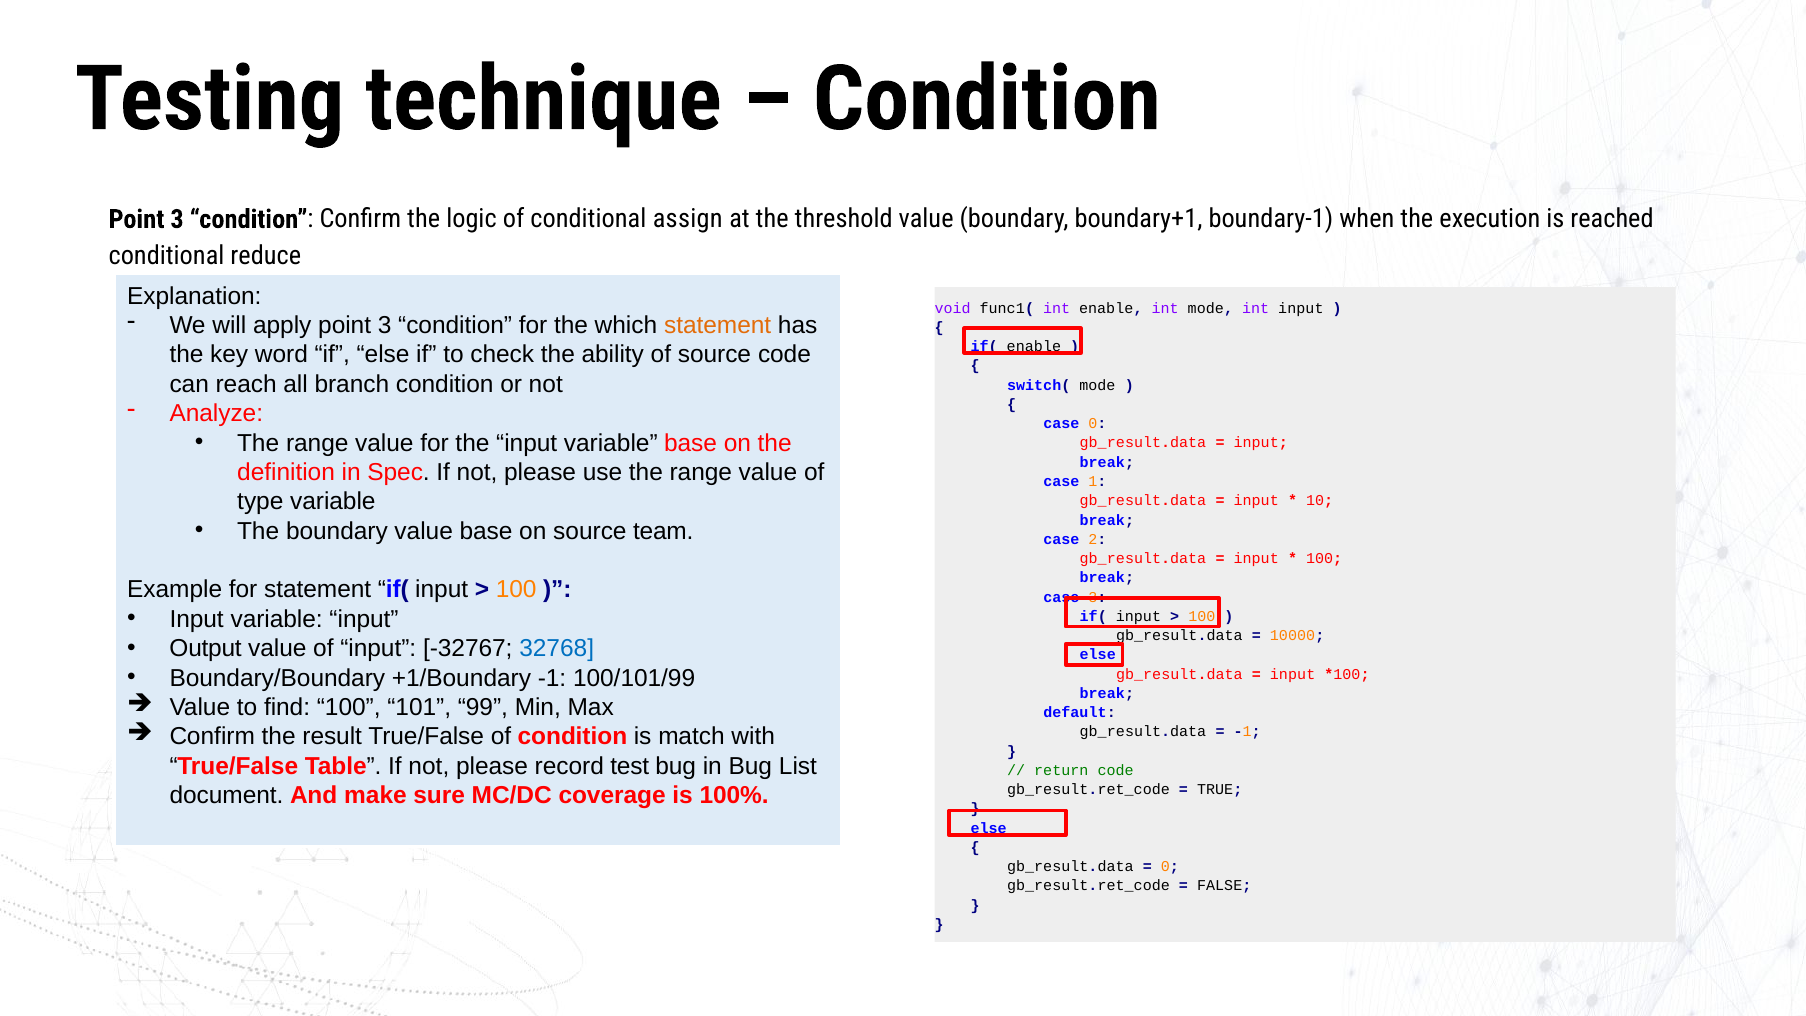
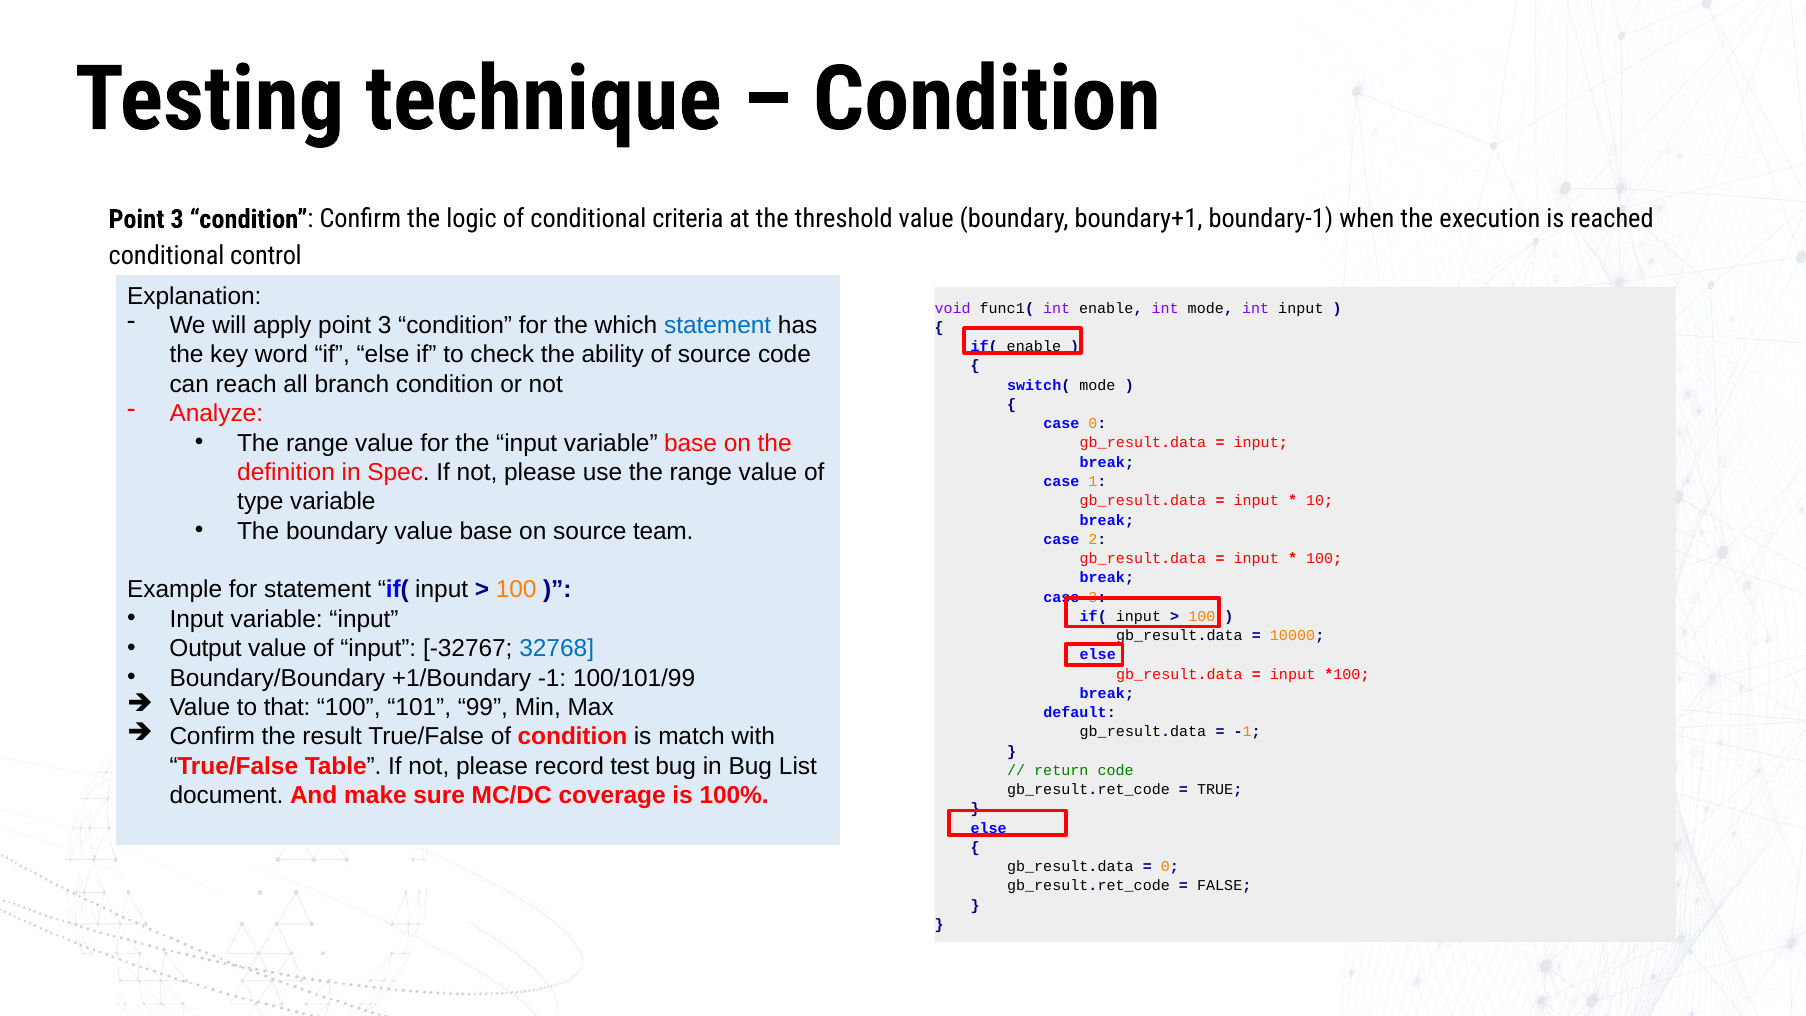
assign: assign -> criteria
reduce: reduce -> control
statement at (718, 325) colour: orange -> blue
find: find -> that
